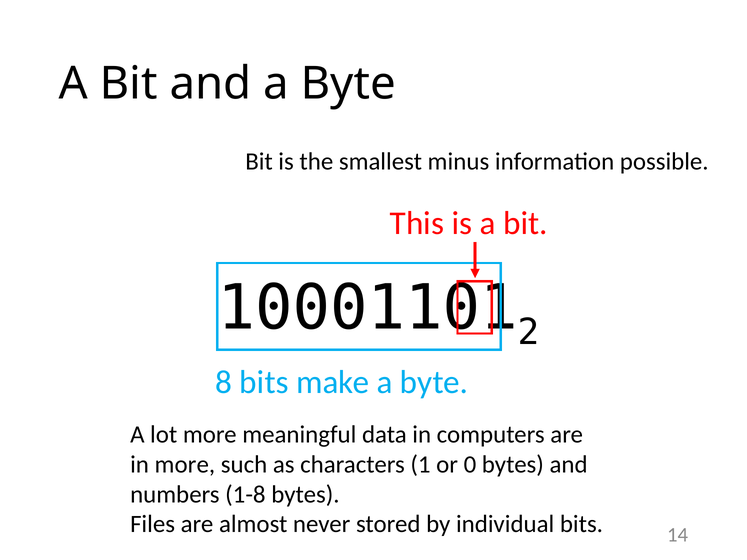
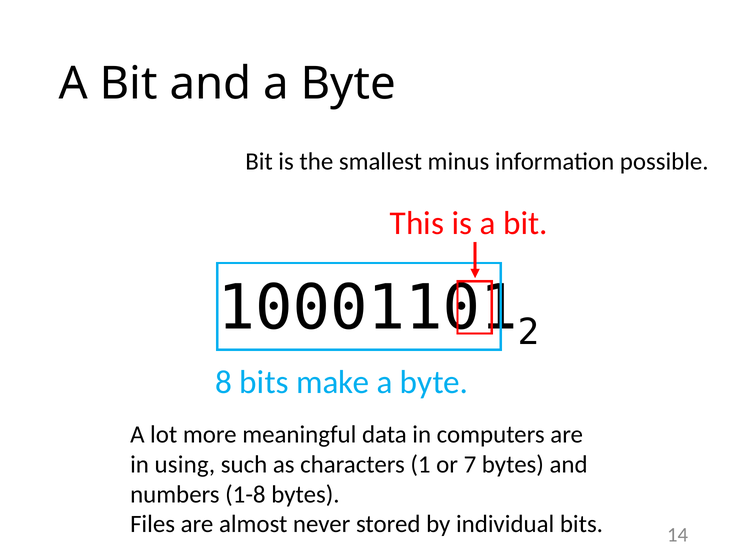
in more: more -> using
0: 0 -> 7
